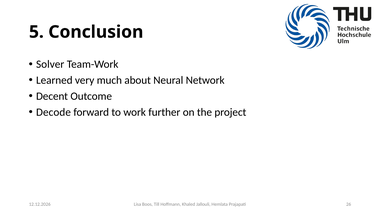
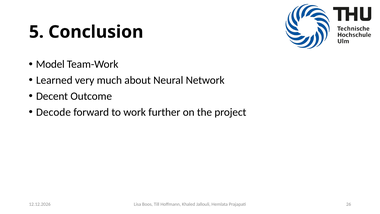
Solver: Solver -> Model
